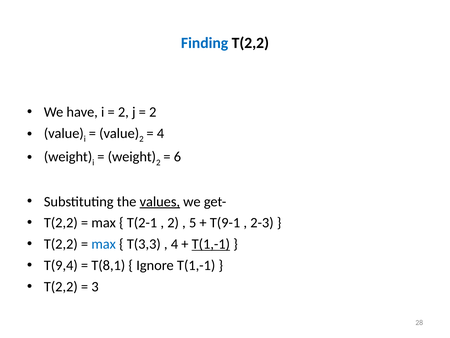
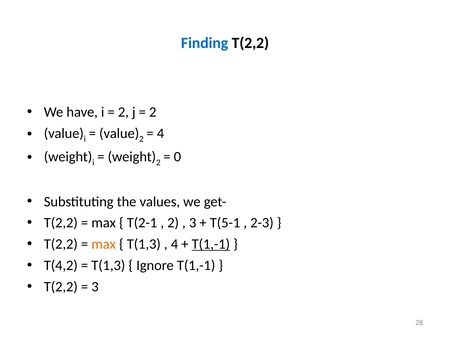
6: 6 -> 0
values underline: present -> none
5 at (193, 223): 5 -> 3
T(9-1: T(9-1 -> T(5-1
max at (104, 244) colour: blue -> orange
T(3,3 at (144, 244): T(3,3 -> T(1,3
T(9,4: T(9,4 -> T(4,2
T(8,1 at (108, 265): T(8,1 -> T(1,3
